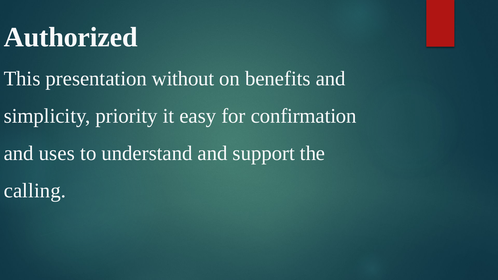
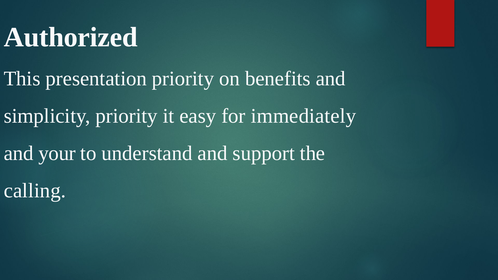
presentation without: without -> priority
confirmation: confirmation -> immediately
uses: uses -> your
